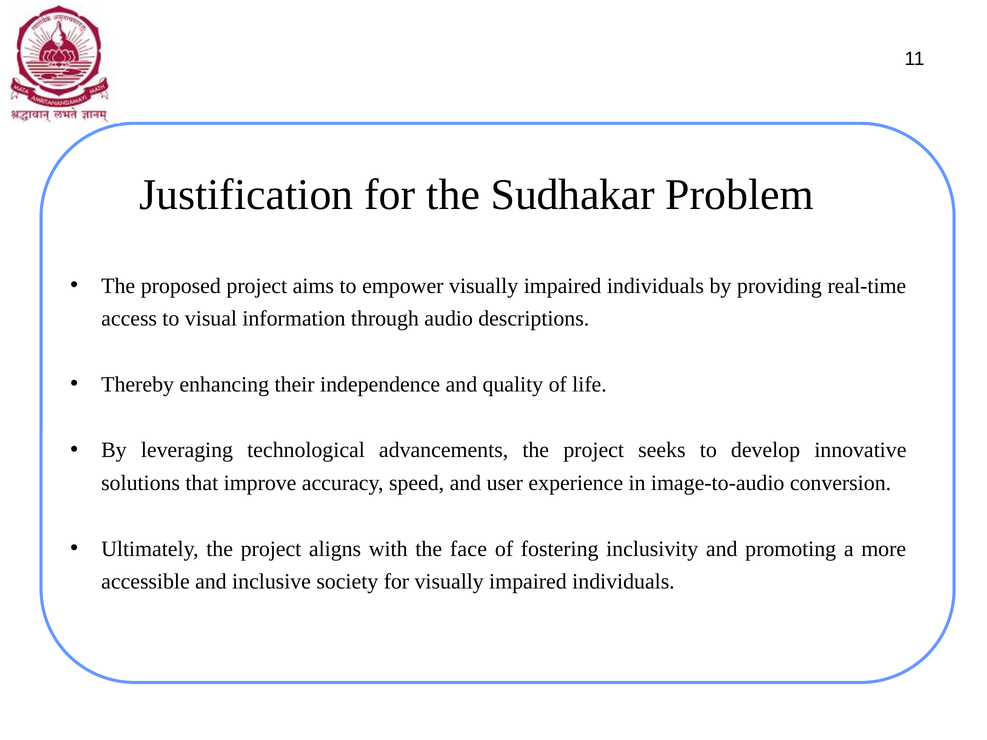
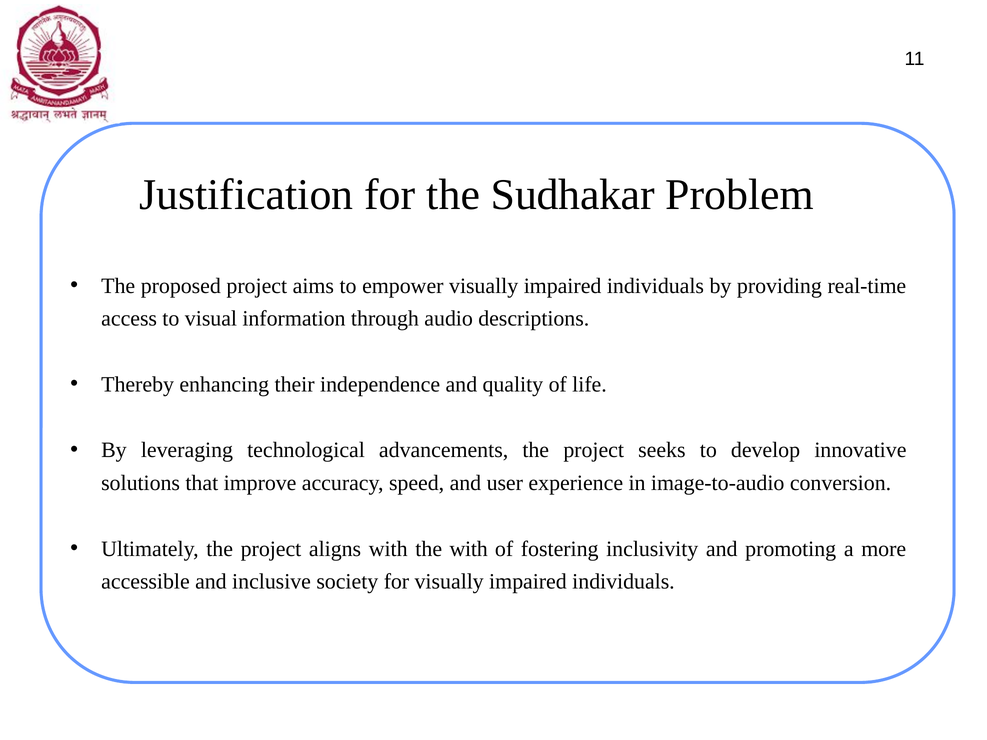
the face: face -> with
